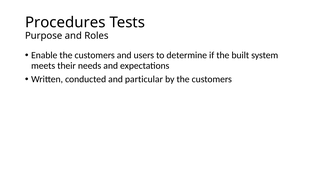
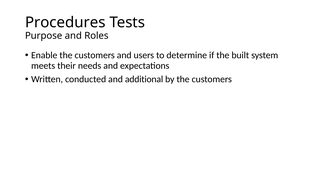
particular: particular -> additional
